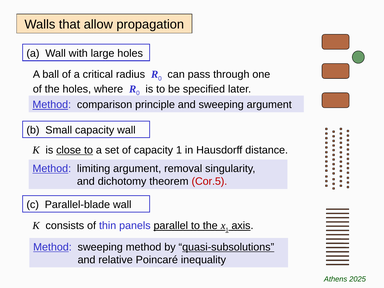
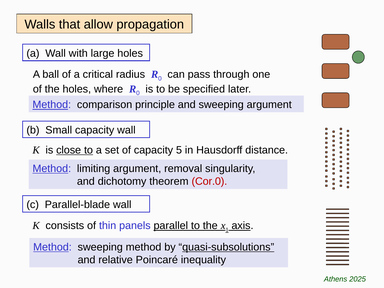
capacity 1: 1 -> 5
Cor.5: Cor.5 -> Cor.0
